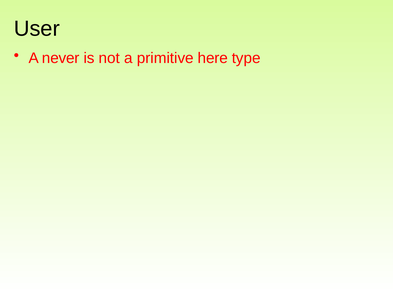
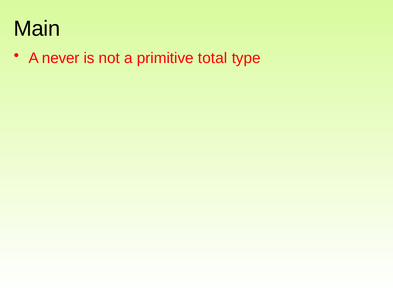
User: User -> Main
here: here -> total
